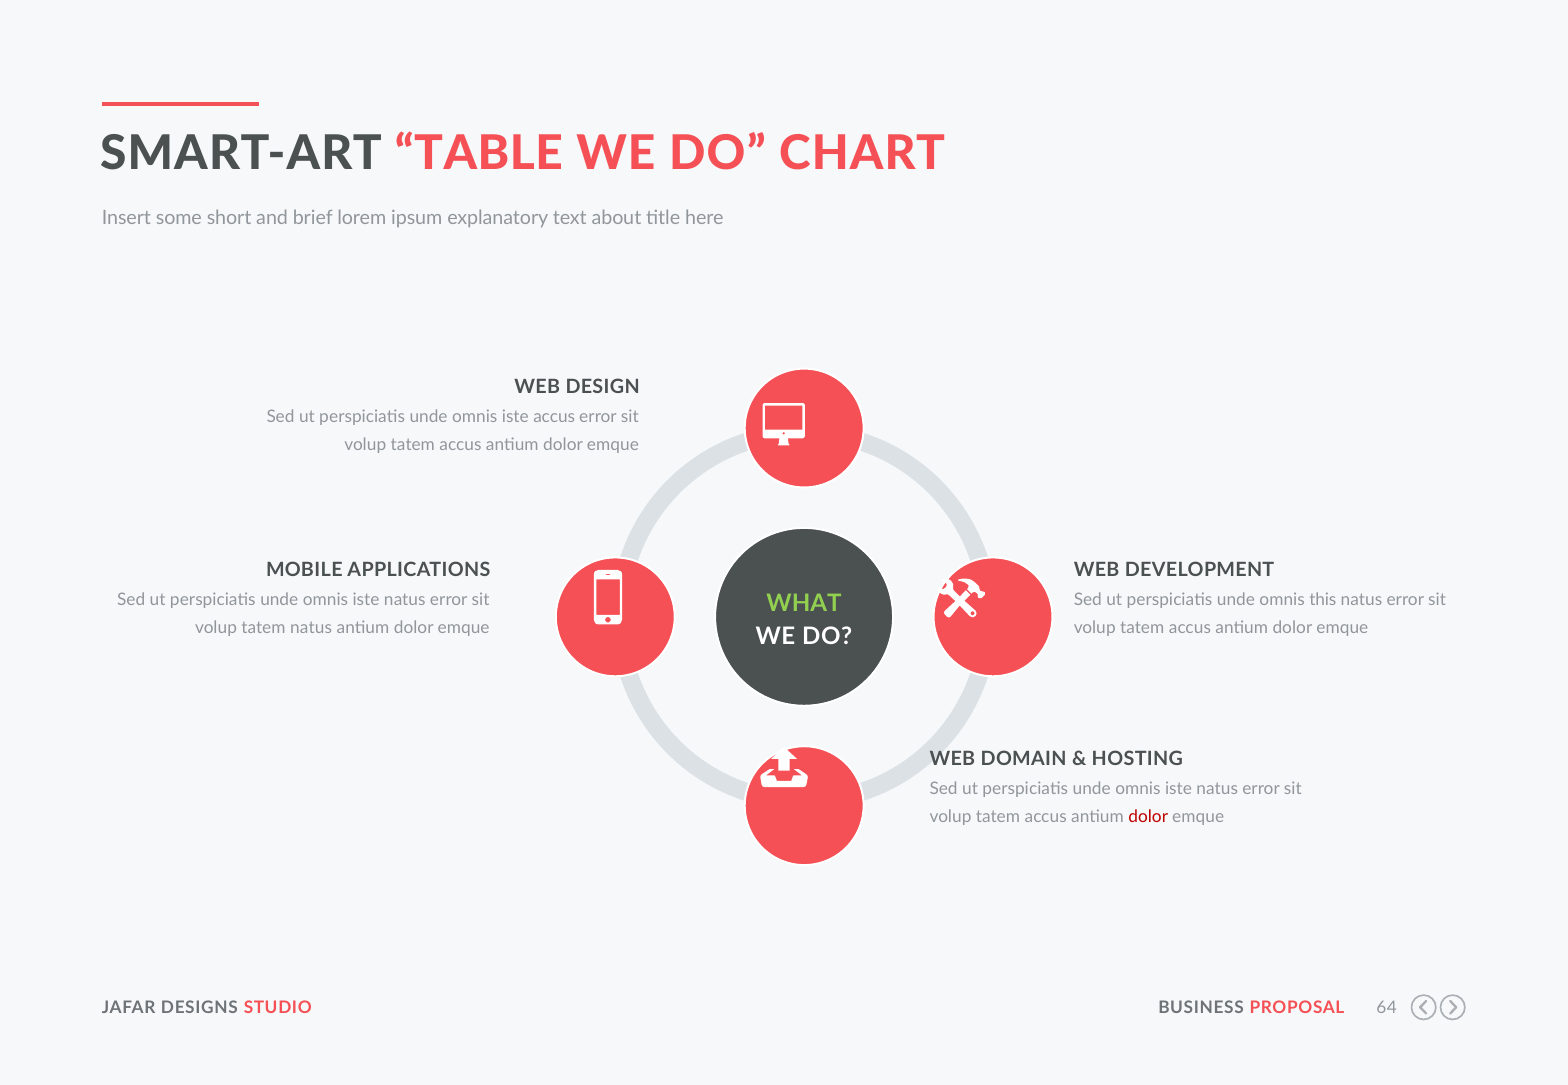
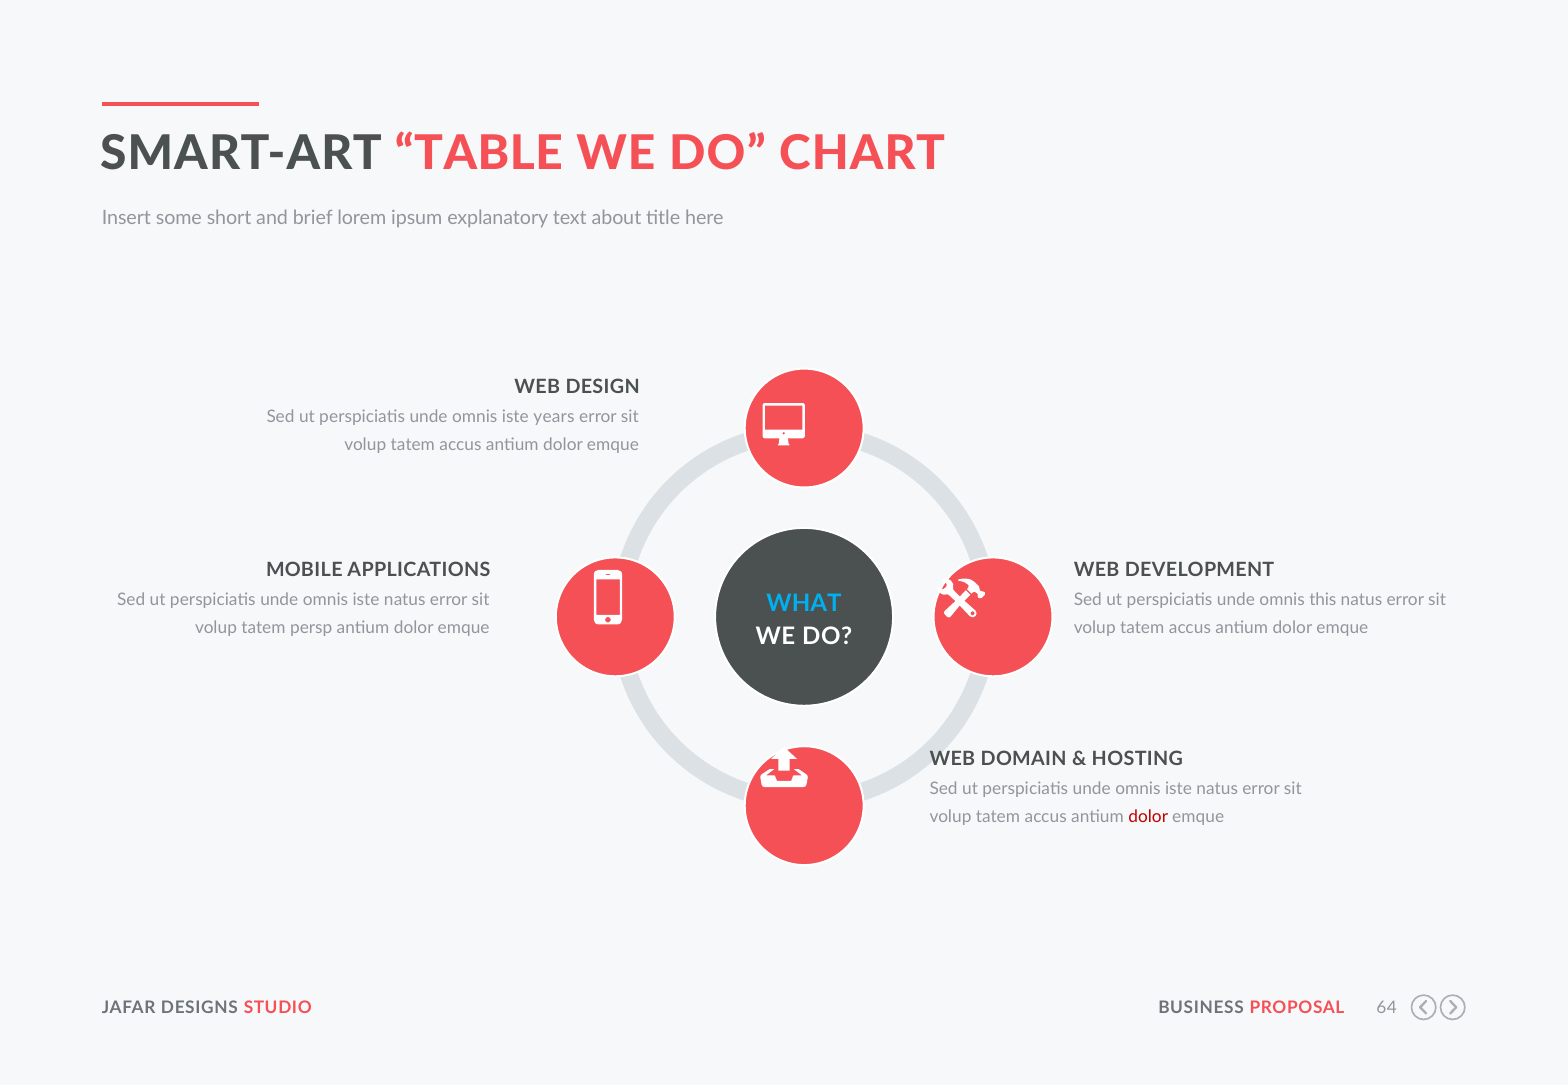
iste accus: accus -> years
WHAT colour: light green -> light blue
tatem natus: natus -> persp
